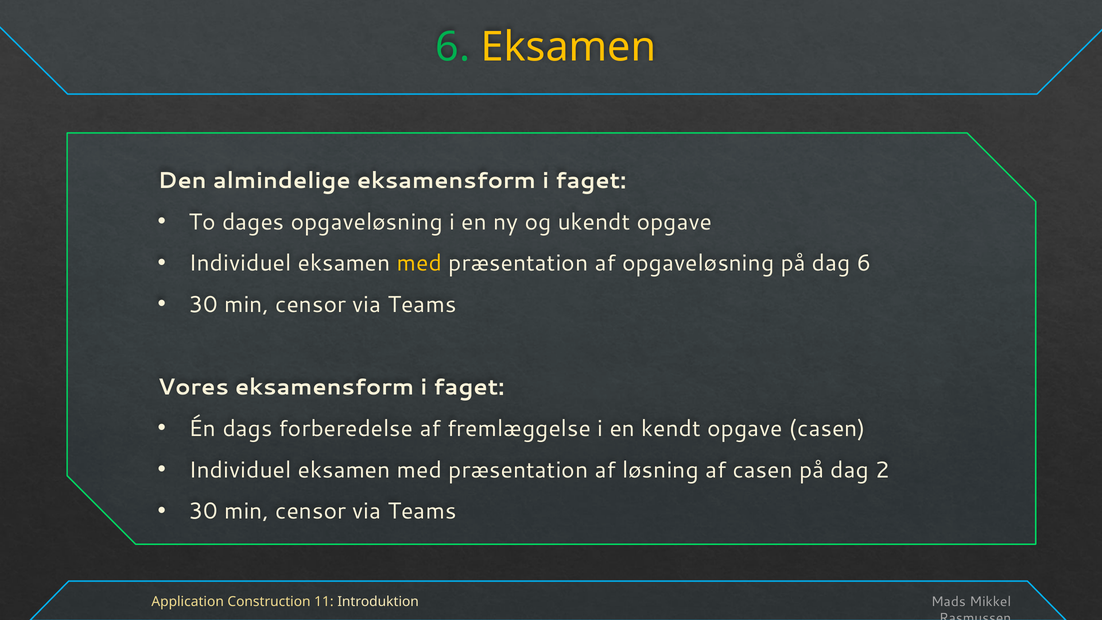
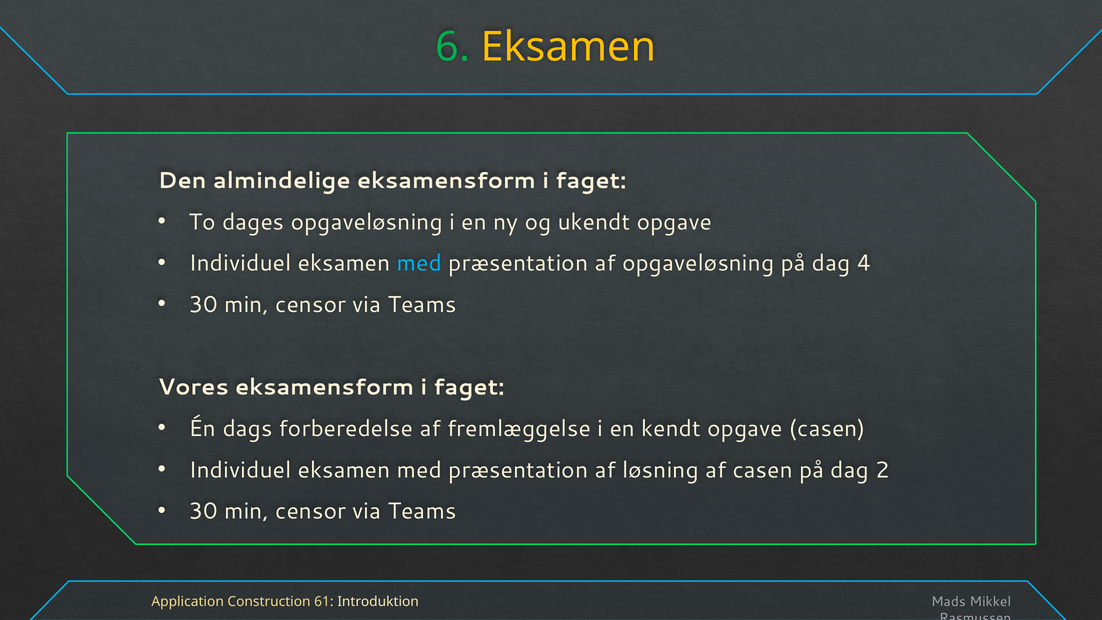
med at (419, 263) colour: yellow -> light blue
dag 6: 6 -> 4
11: 11 -> 61
